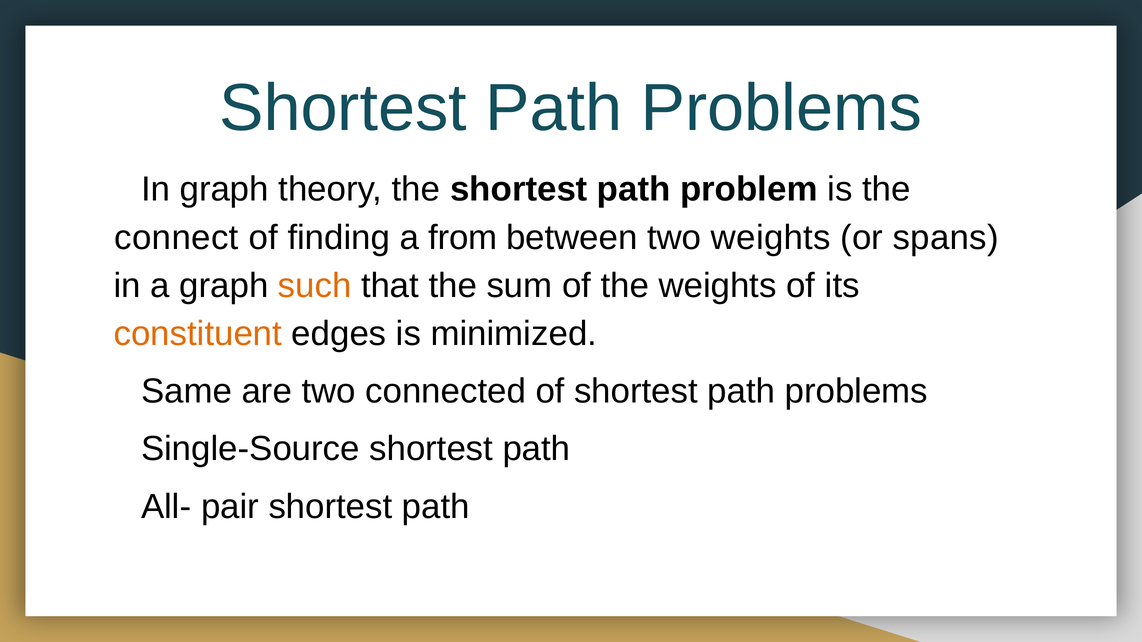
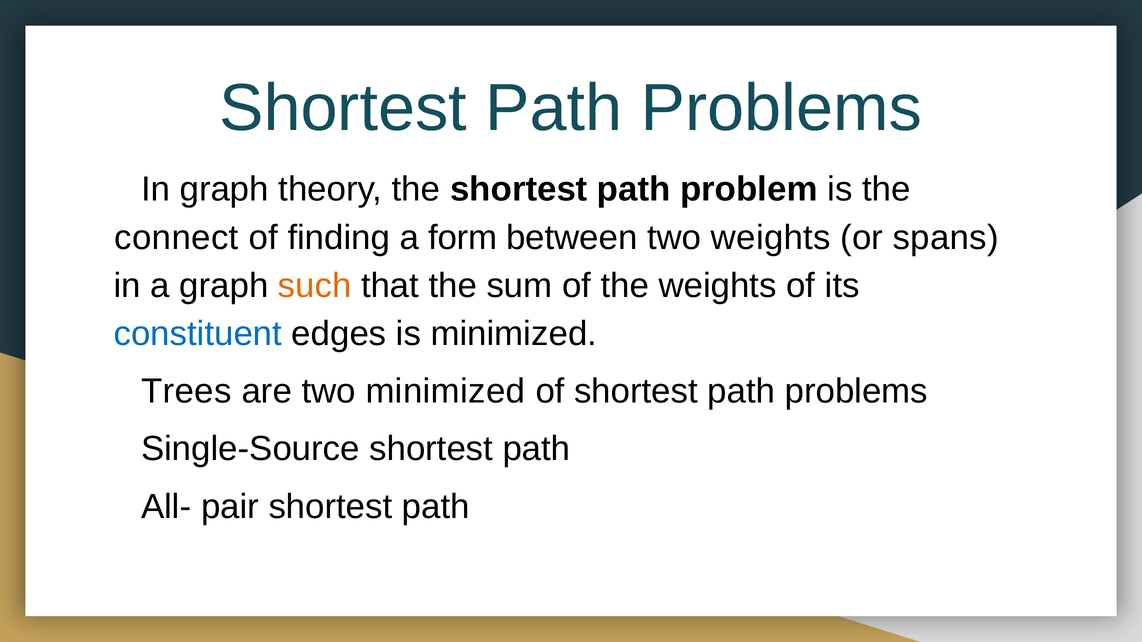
from: from -> form
constituent colour: orange -> blue
Same: Same -> Trees
two connected: connected -> minimized
